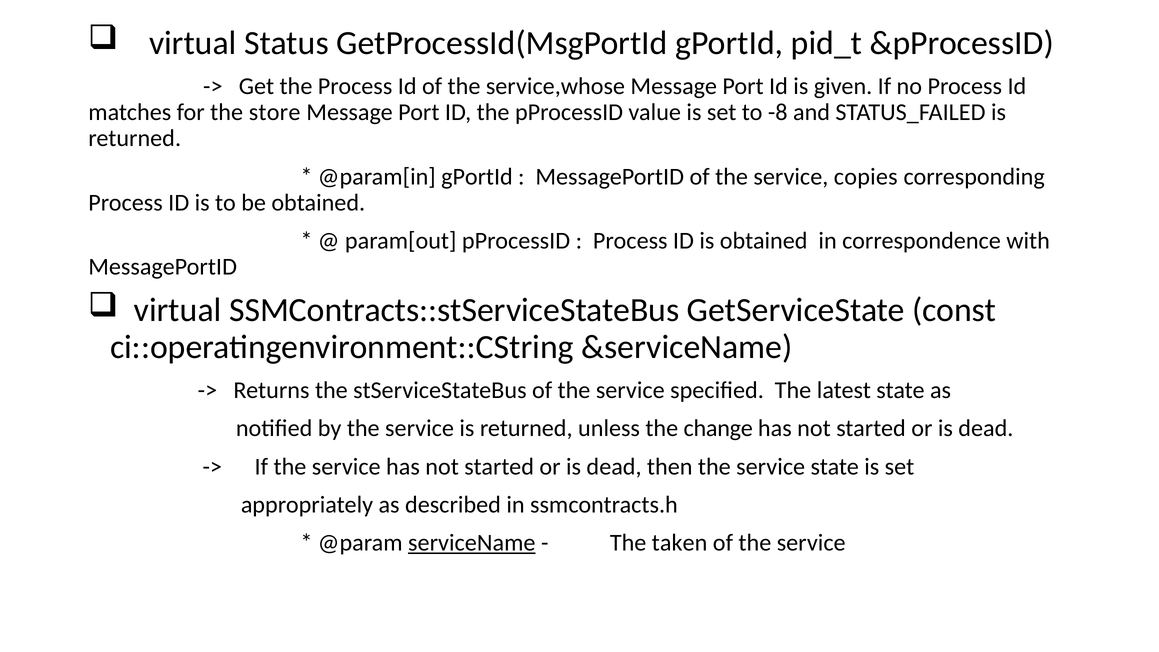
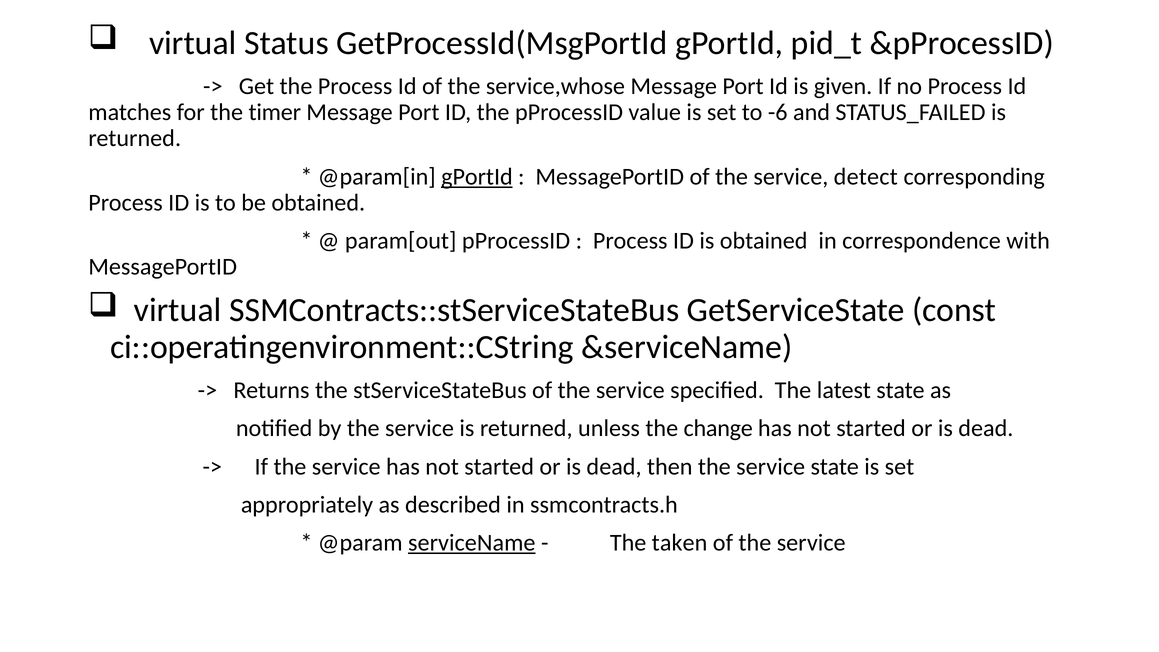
store: store -> timer
-8: -8 -> -6
gPortId at (477, 177) underline: none -> present
copies: copies -> detect
